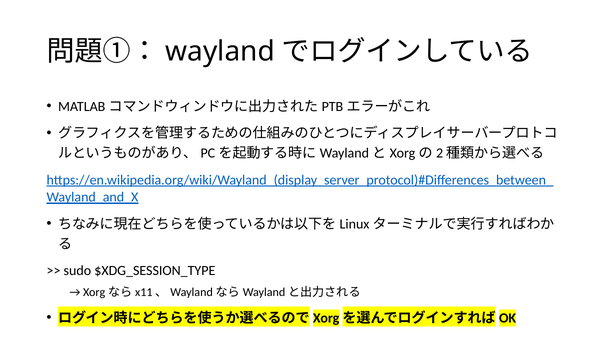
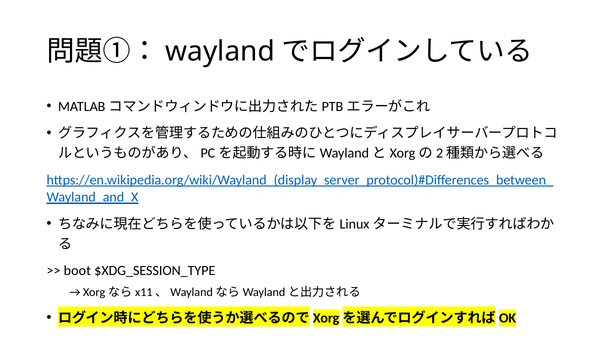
sudo: sudo -> boot
